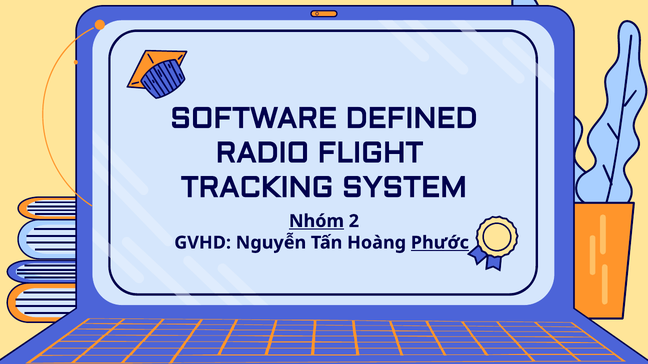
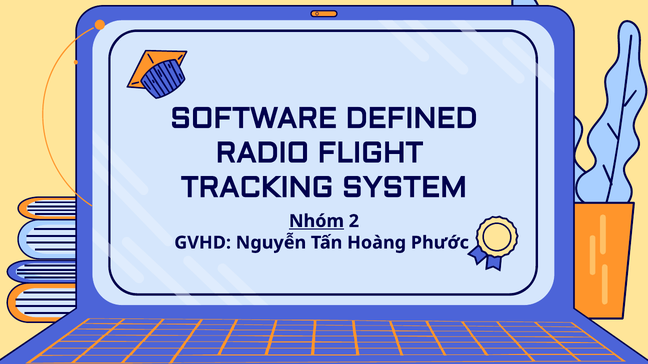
Phước underline: present -> none
